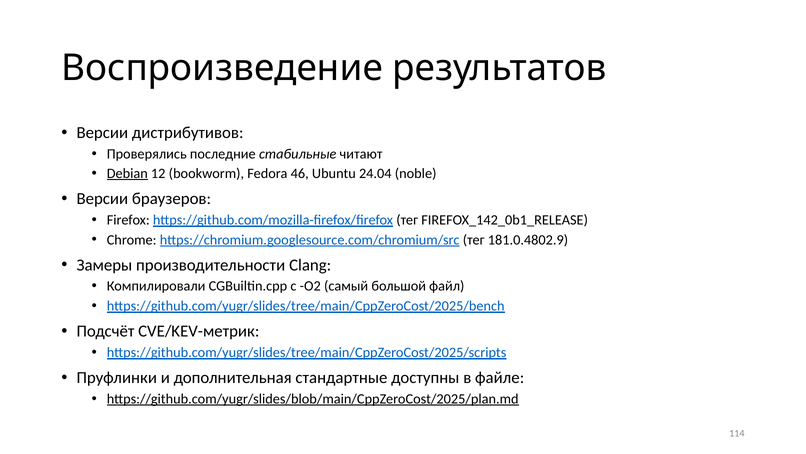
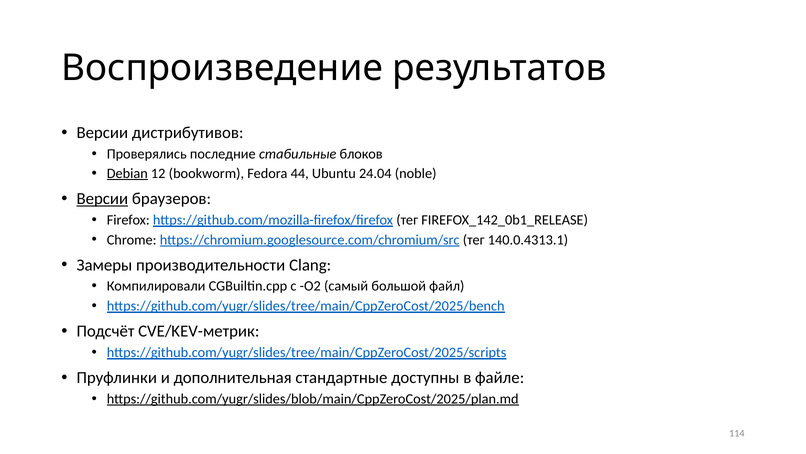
читают: читают -> блоков
46: 46 -> 44
Версии at (102, 198) underline: none -> present
181.0.4802.9: 181.0.4802.9 -> 140.0.4313.1
